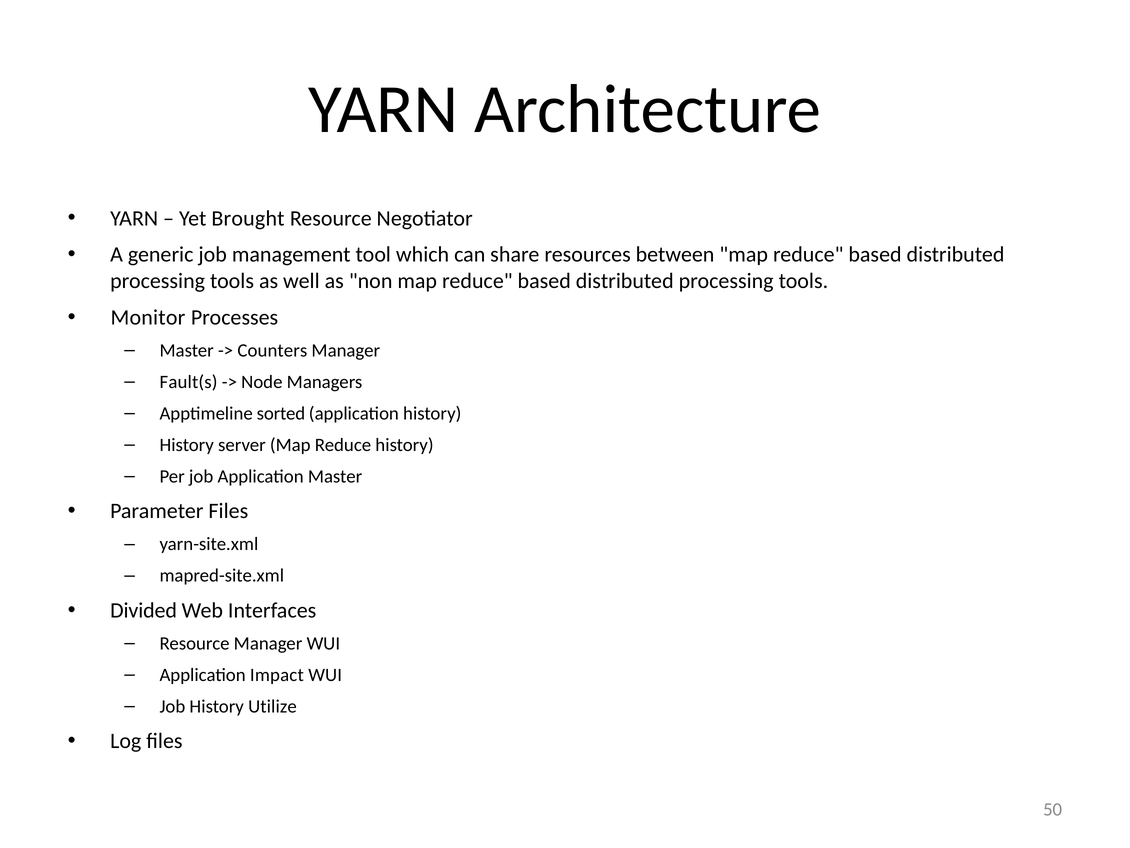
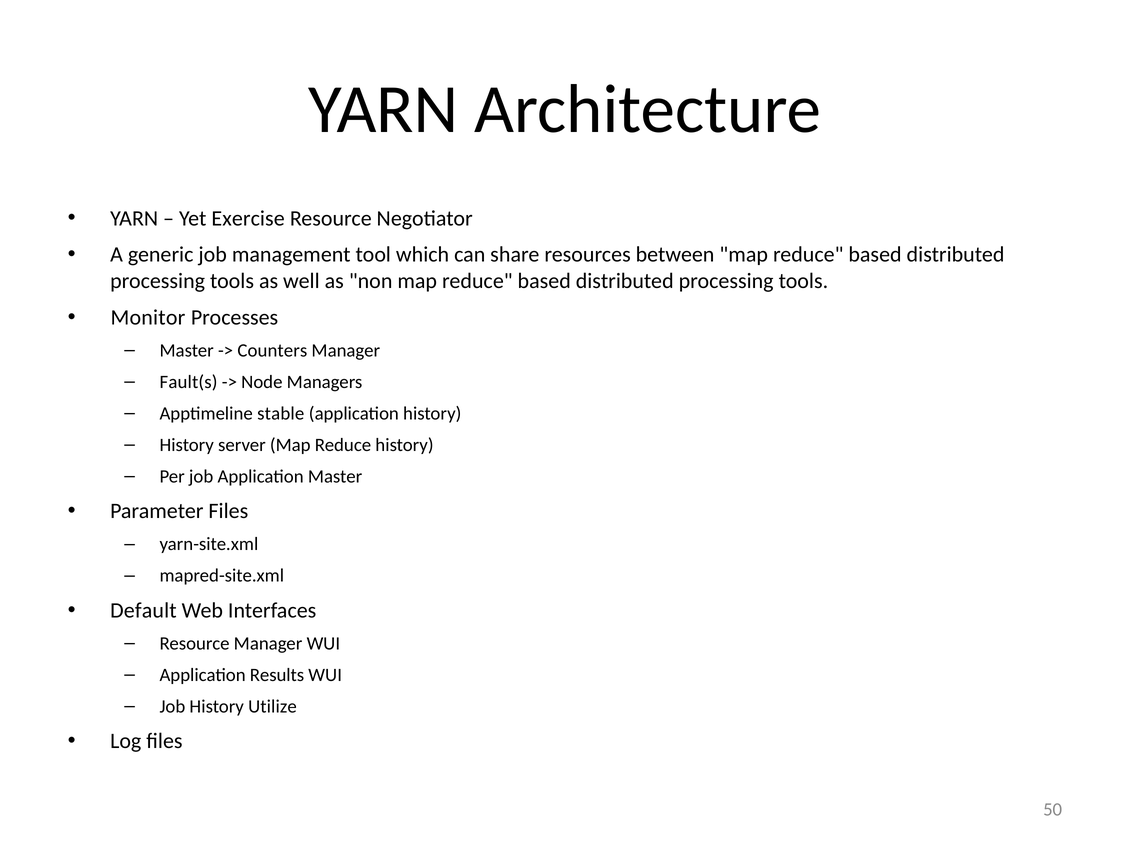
Brought: Brought -> Exercise
sorted: sorted -> stable
Divided: Divided -> Default
Impact: Impact -> Results
